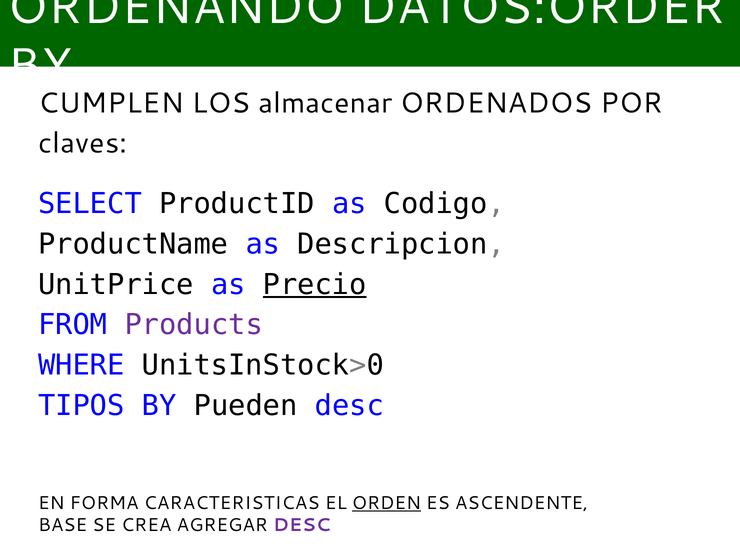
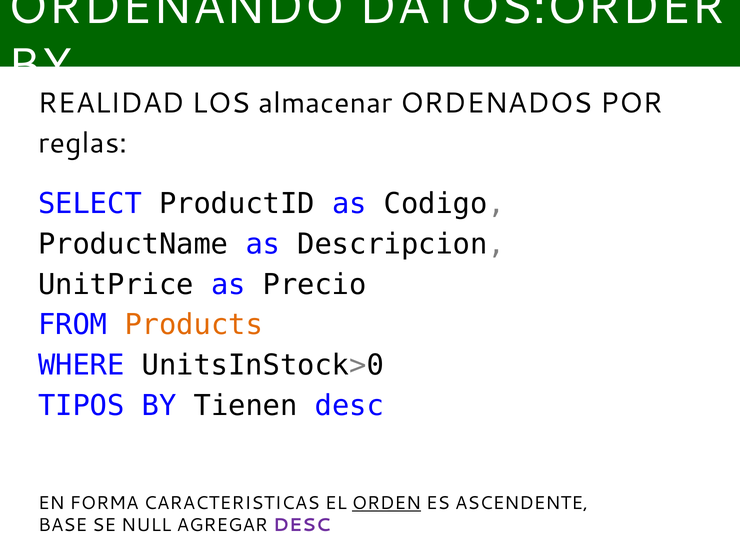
CUMPLEN: CUMPLEN -> REALIDAD
claves: claves -> reglas
Precio underline: present -> none
Products colour: purple -> orange
Pueden: Pueden -> Tienen
CREA: CREA -> NULL
